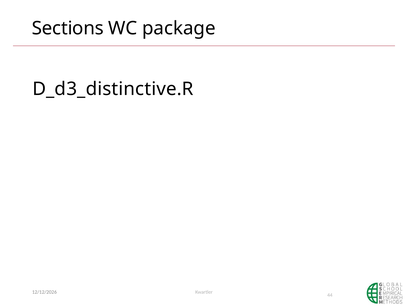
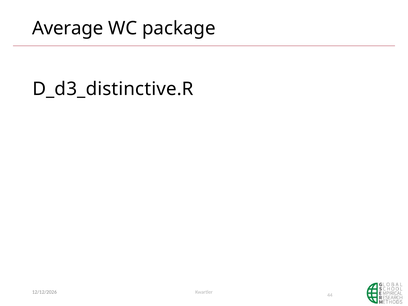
Sections: Sections -> Average
